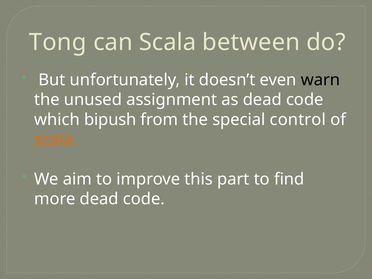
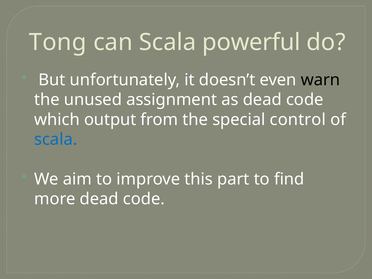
between: between -> powerful
bipush: bipush -> output
scala at (56, 139) colour: orange -> blue
